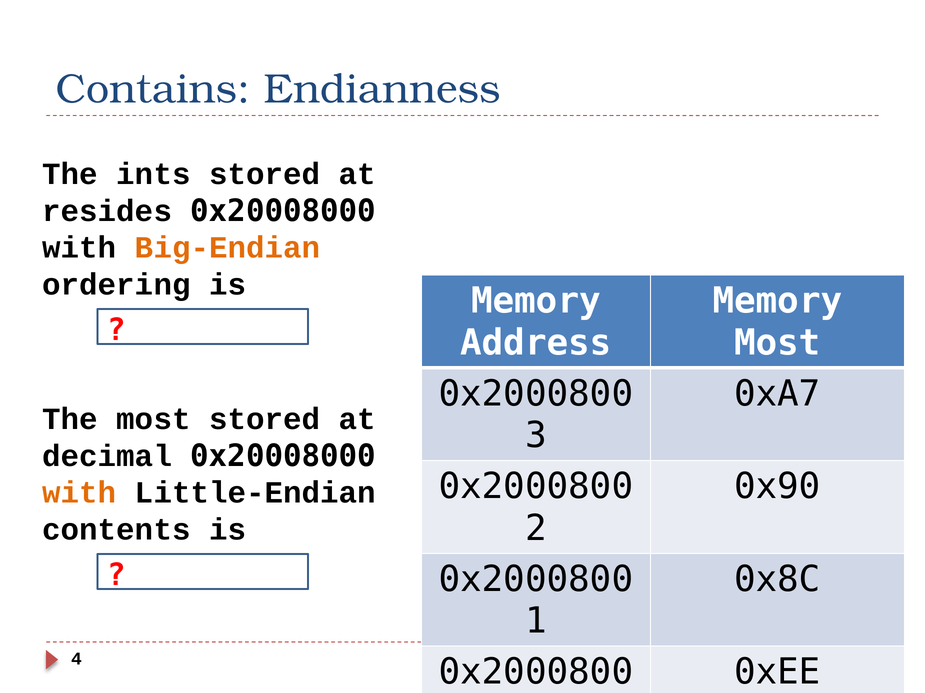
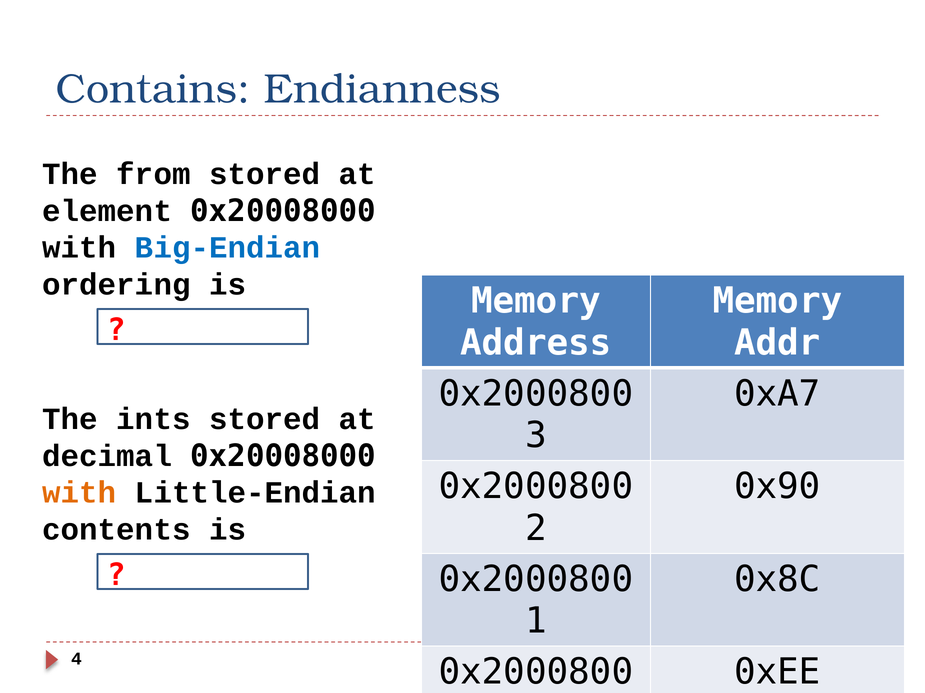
ints: ints -> from
resides: resides -> element
Big-Endian colour: orange -> blue
Most at (777, 343): Most -> Addr
The most: most -> ints
